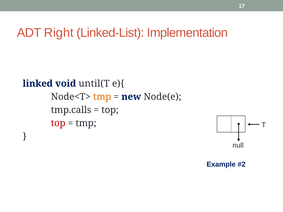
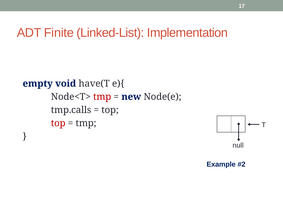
Right: Right -> Finite
linked: linked -> empty
until(T: until(T -> have(T
tmp at (102, 97) colour: orange -> red
